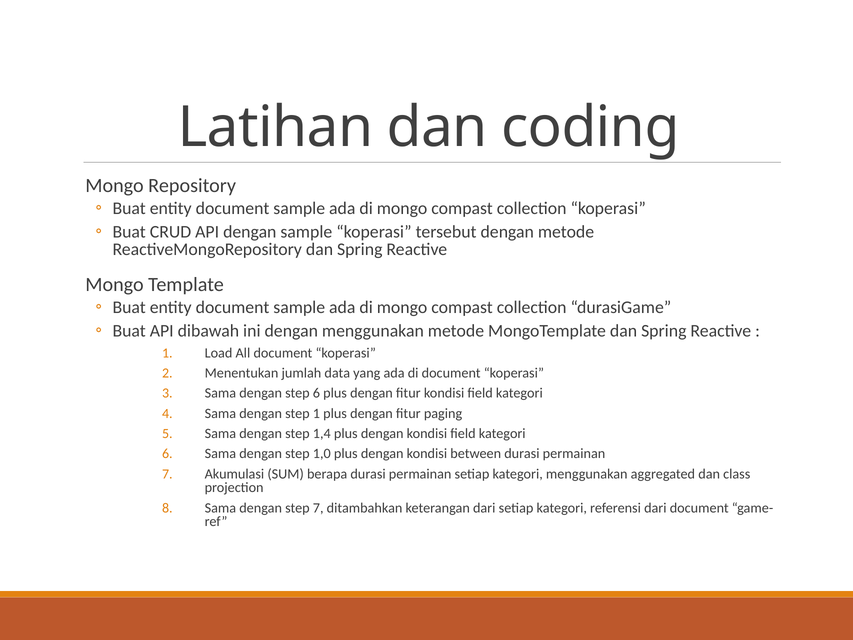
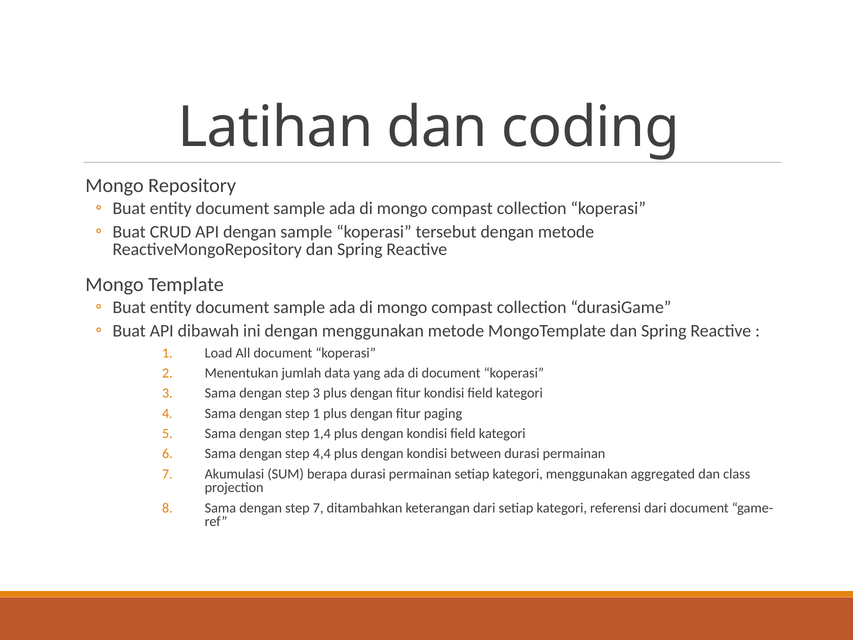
step 6: 6 -> 3
1,0: 1,0 -> 4,4
